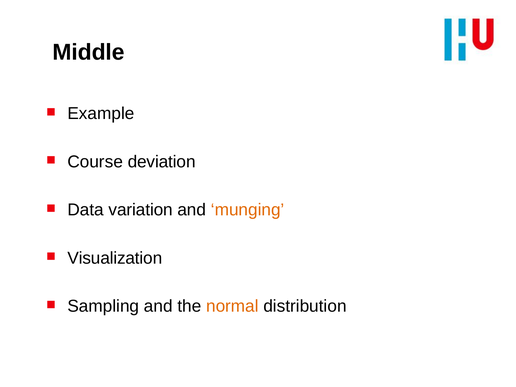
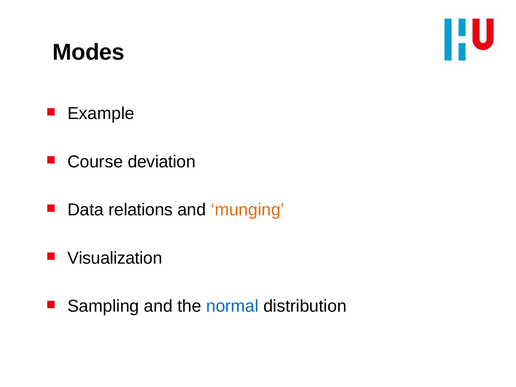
Middle: Middle -> Modes
variation: variation -> relations
normal colour: orange -> blue
